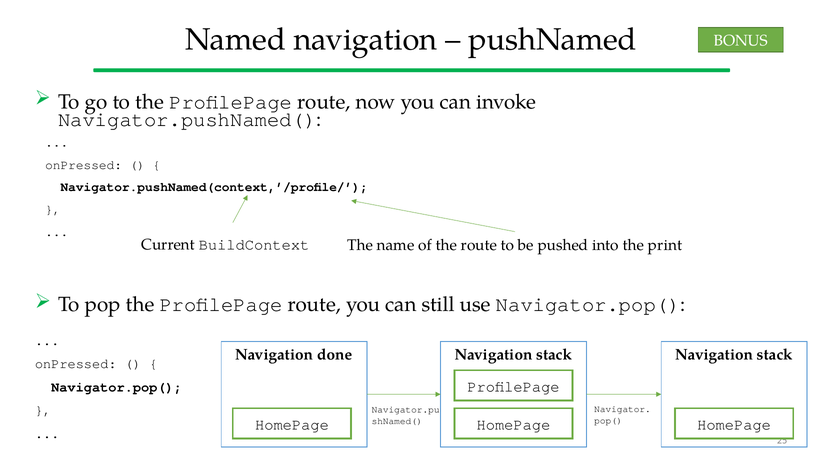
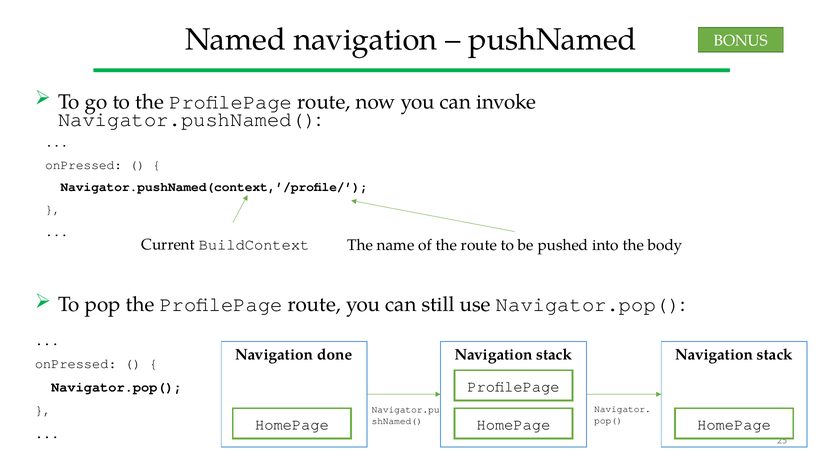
print: print -> body
